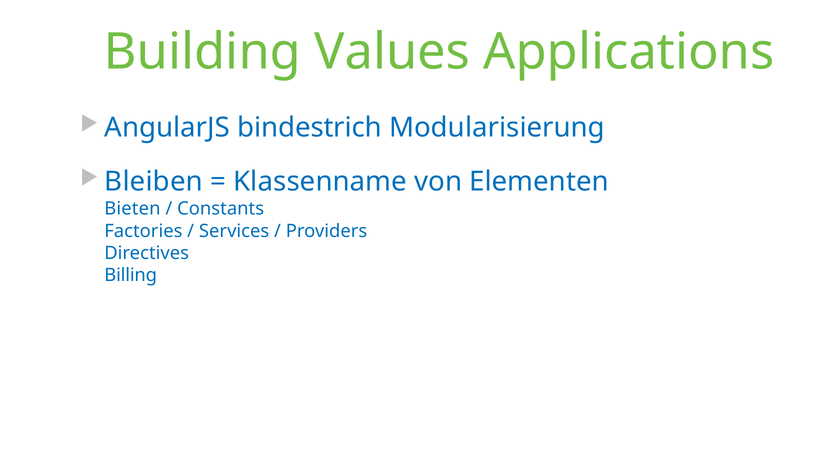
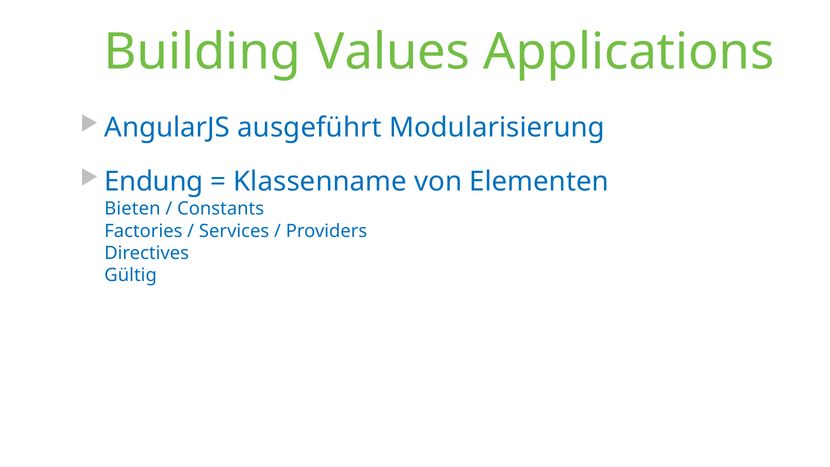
bindestrich: bindestrich -> ausgeführt
Bleiben: Bleiben -> Endung
Billing: Billing -> Gültig
